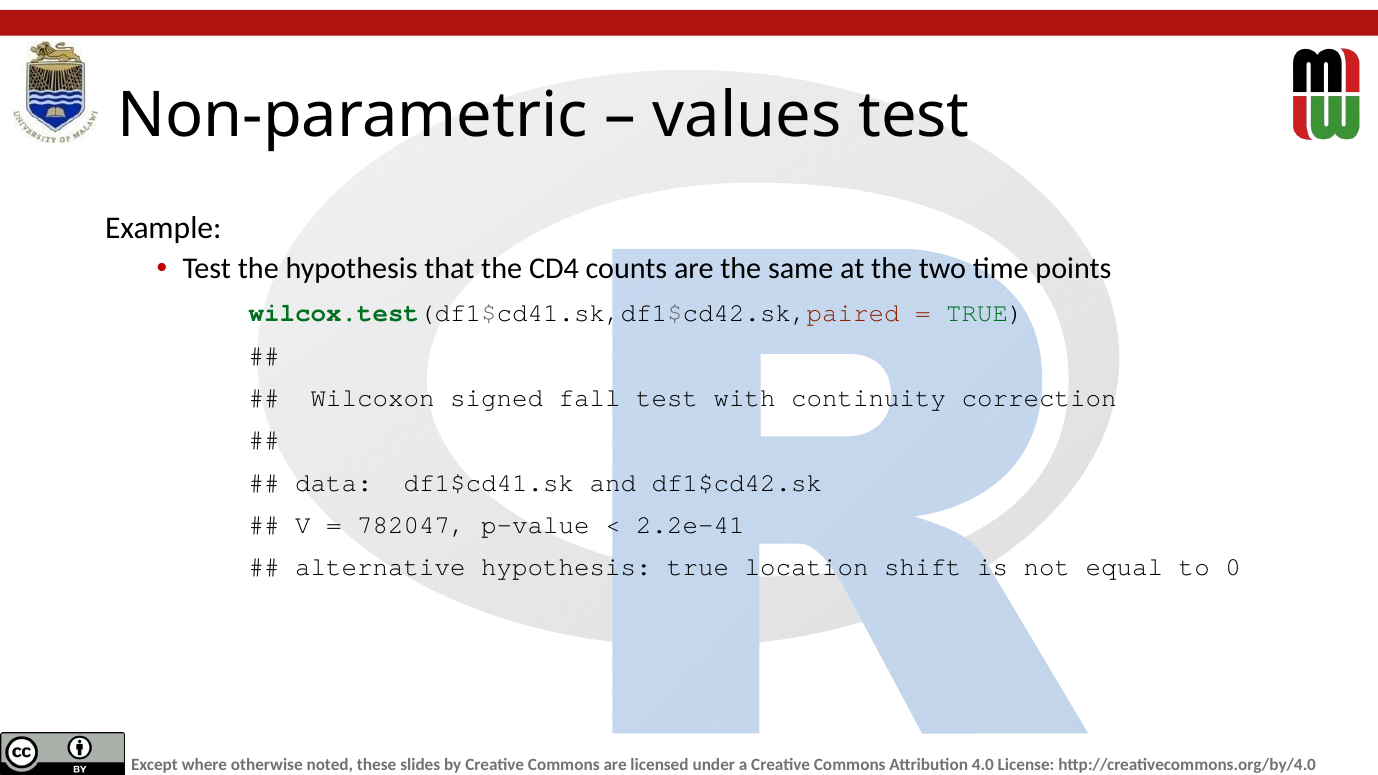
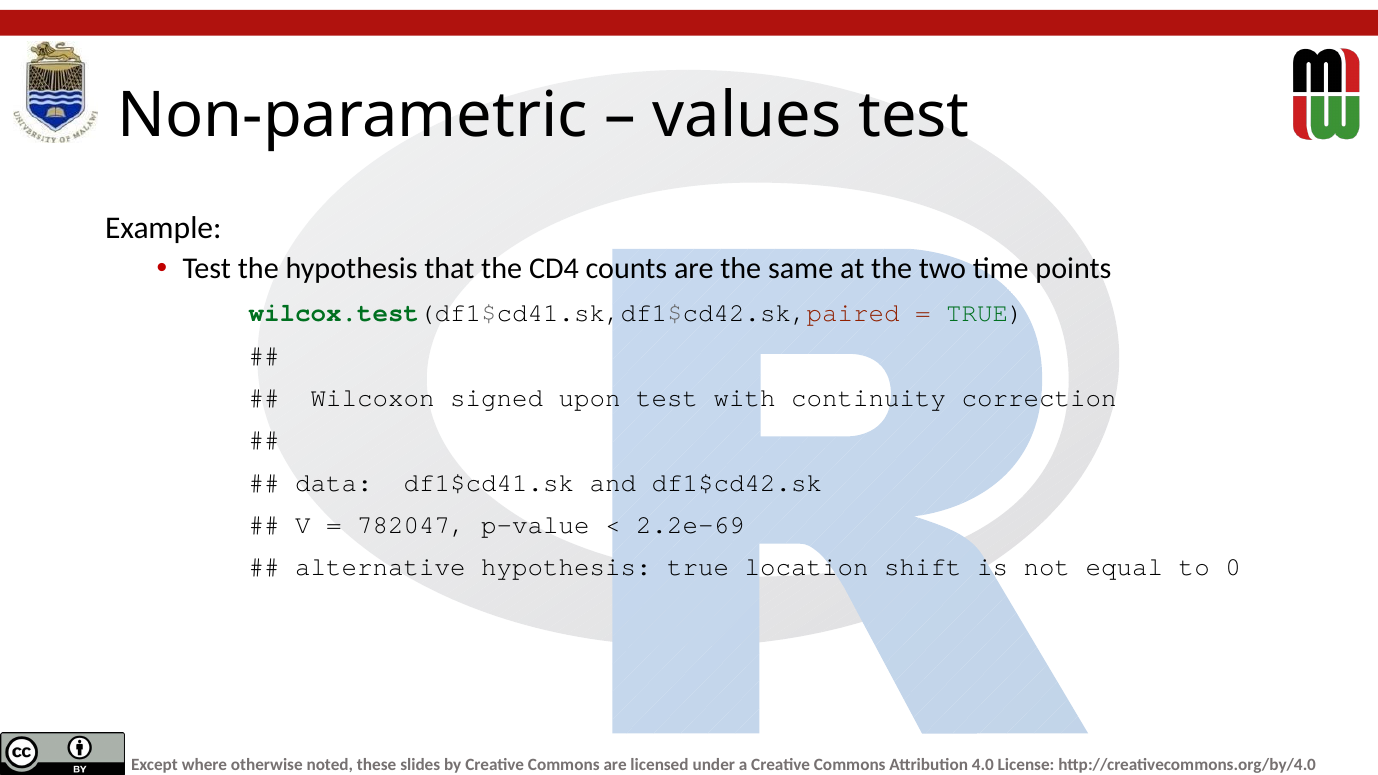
fall: fall -> upon
2.2e-41: 2.2e-41 -> 2.2e-69
